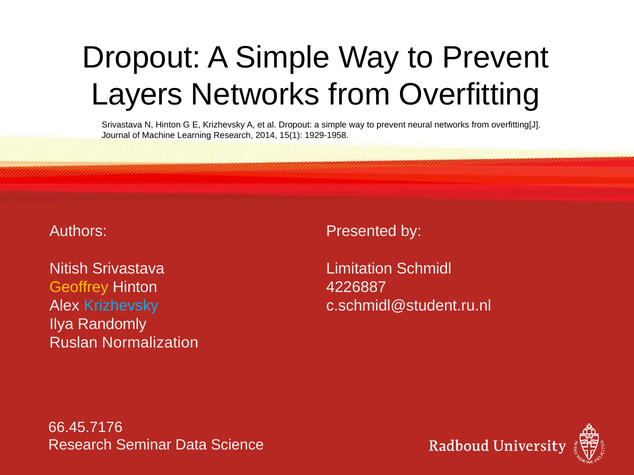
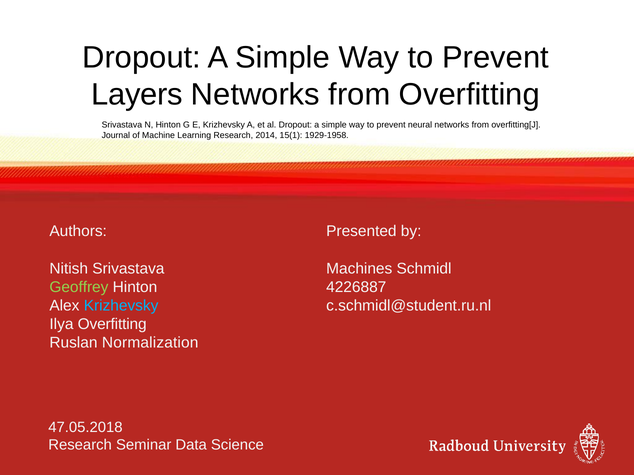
Limitation: Limitation -> Machines
Geoffrey colour: yellow -> light green
Ilya Randomly: Randomly -> Overfitting
66.45.7176: 66.45.7176 -> 47.05.2018
